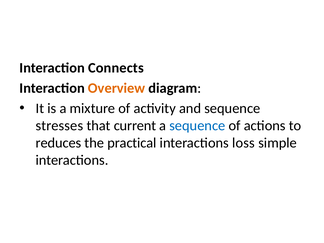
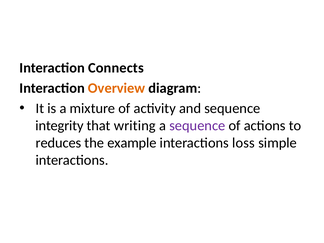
stresses: stresses -> integrity
current: current -> writing
sequence at (197, 126) colour: blue -> purple
practical: practical -> example
